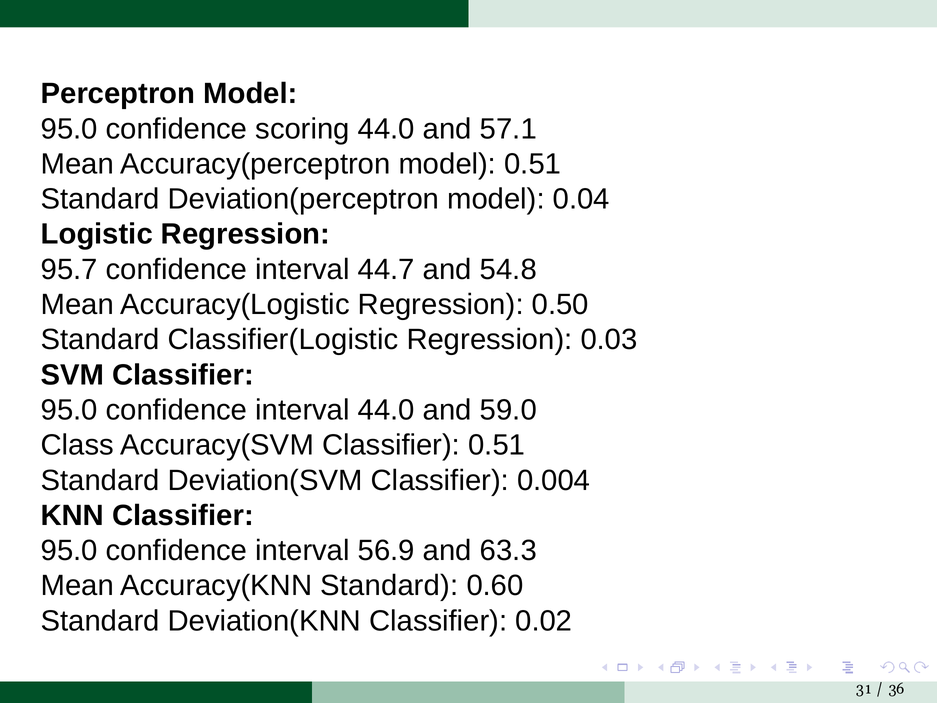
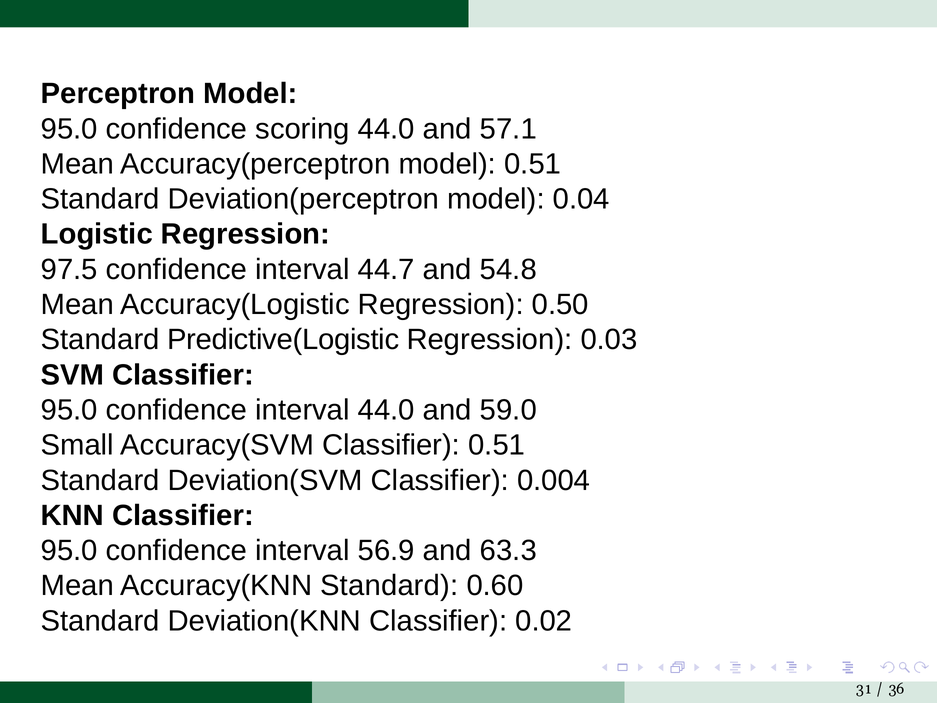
95.7: 95.7 -> 97.5
Classifier(Logistic: Classifier(Logistic -> Predictive(Logistic
Class: Class -> Small
